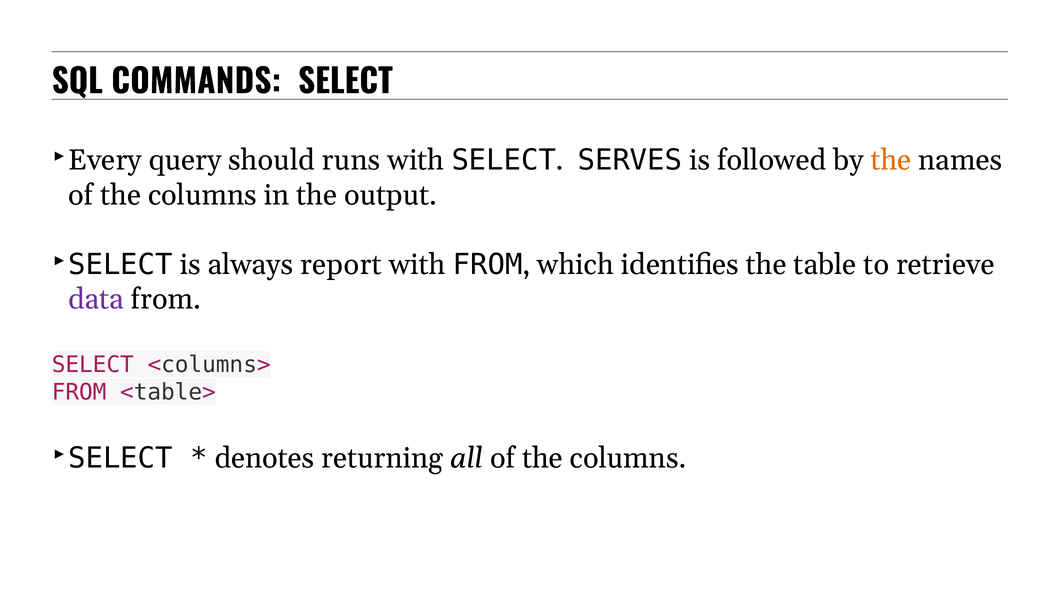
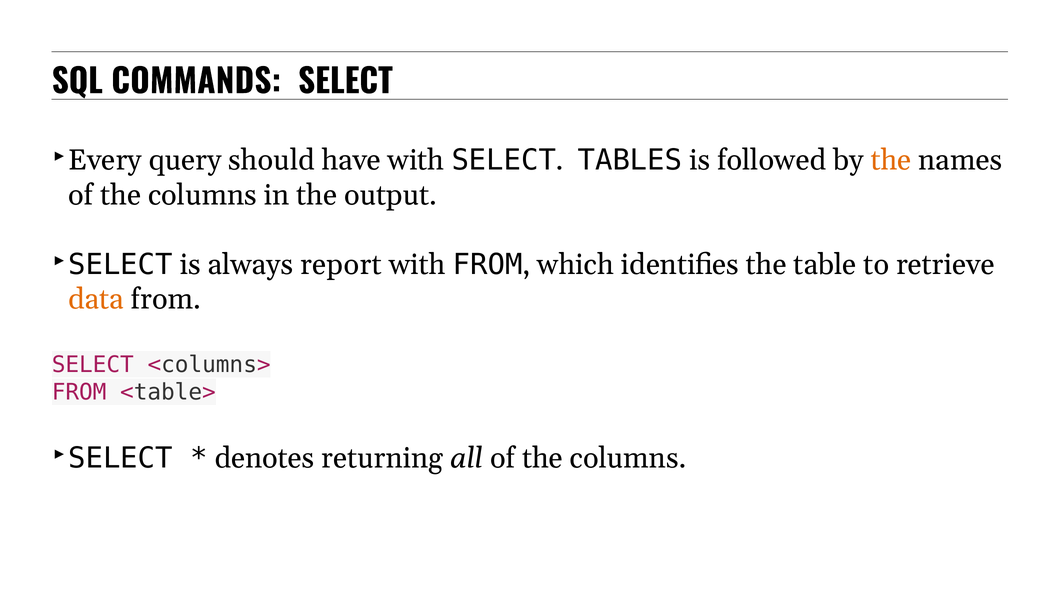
runs: runs -> have
SERVES: SERVES -> TABLES
data colour: purple -> orange
